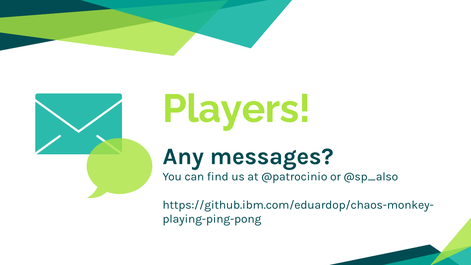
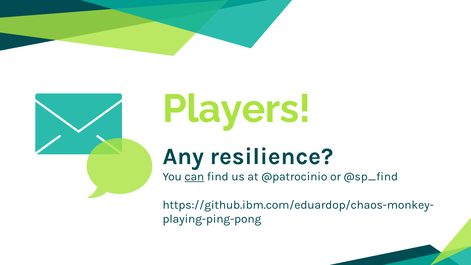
messages: messages -> resilience
can underline: none -> present
@sp_also: @sp_also -> @sp_find
